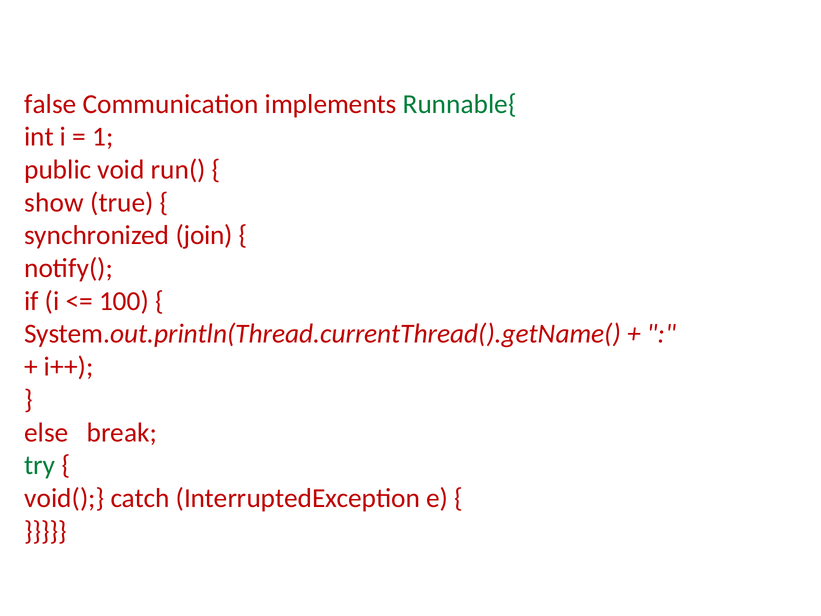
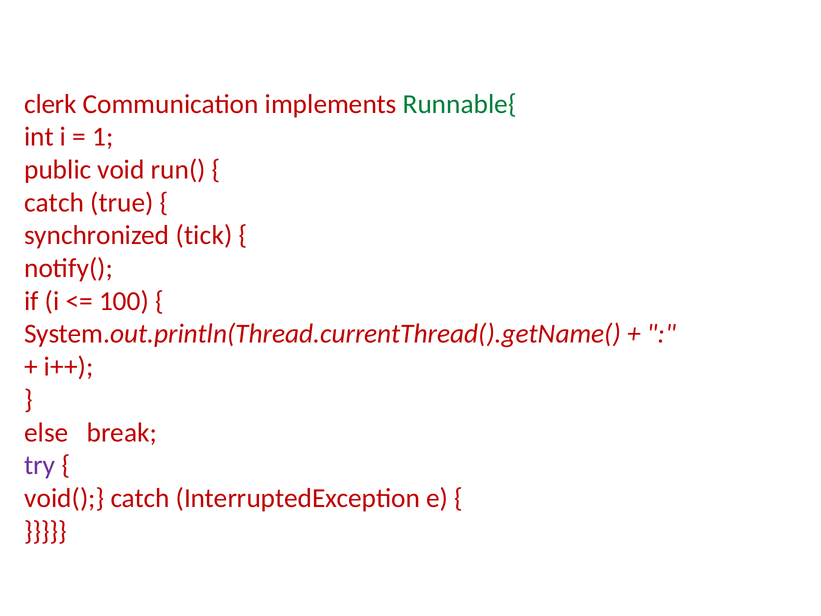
false: false -> clerk
show at (54, 202): show -> catch
join: join -> tick
try colour: green -> purple
